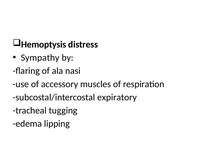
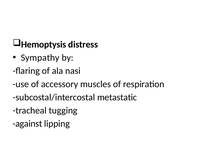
expiratory: expiratory -> metastatic
edema: edema -> against
